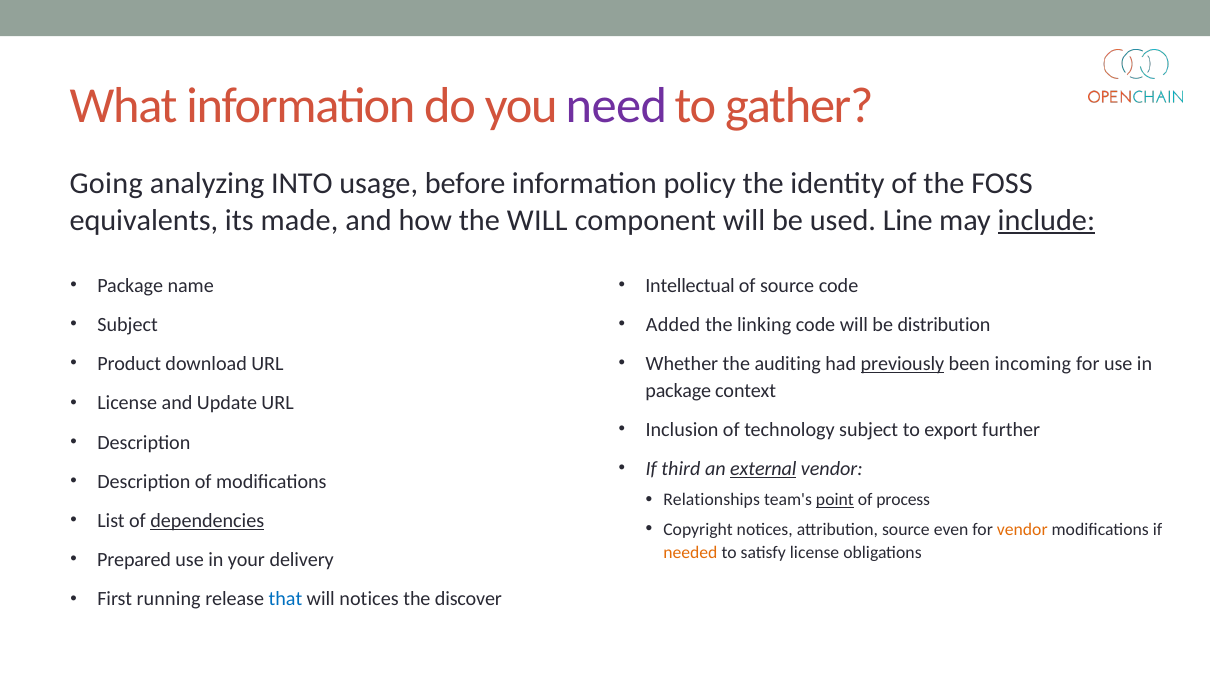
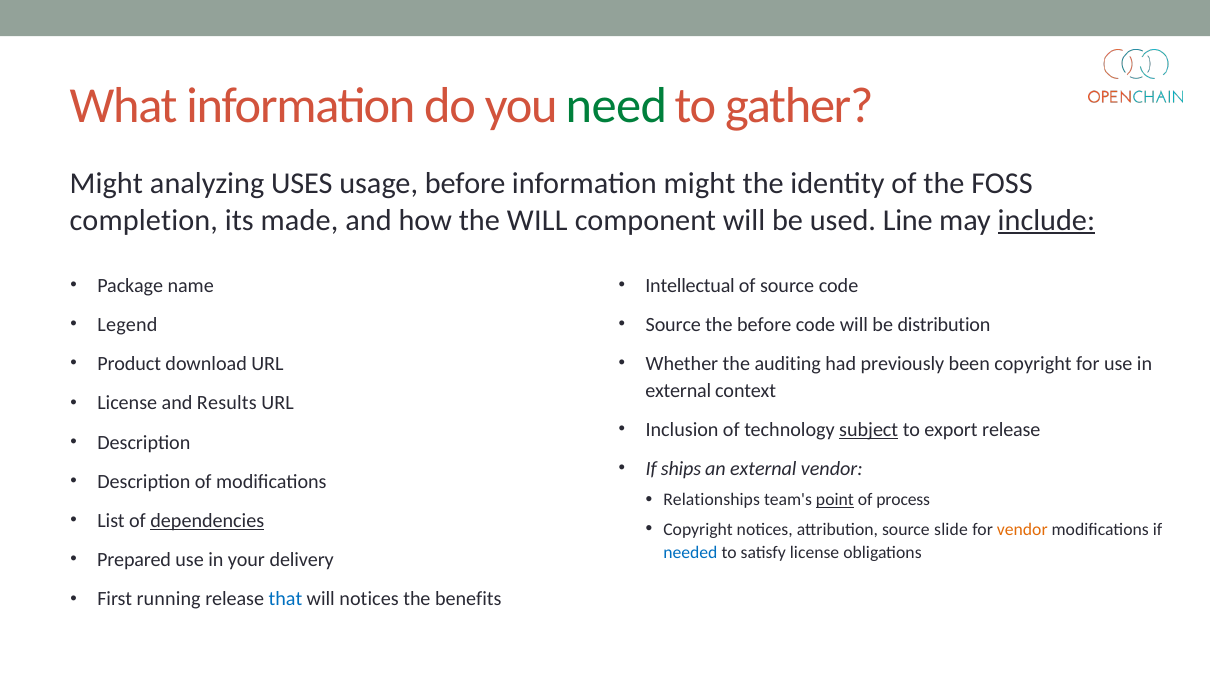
need colour: purple -> green
Going at (106, 184): Going -> Might
INTO: INTO -> USES
information policy: policy -> might
equivalents: equivalents -> completion
Subject at (128, 325): Subject -> Legend
Added at (673, 325): Added -> Source
the linking: linking -> before
previously underline: present -> none
been incoming: incoming -> copyright
package at (678, 390): package -> external
Update: Update -> Results
subject at (869, 430) underline: none -> present
export further: further -> release
third: third -> ships
external at (763, 469) underline: present -> none
even: even -> slide
needed colour: orange -> blue
discover: discover -> benefits
